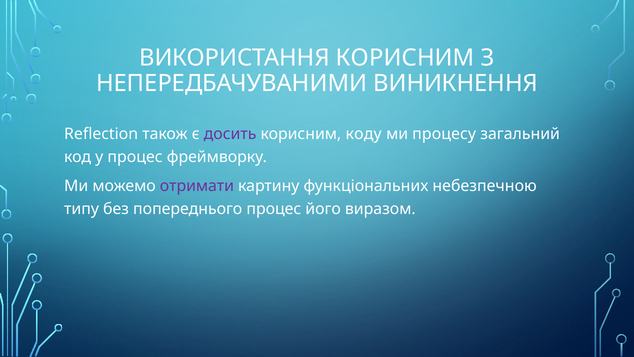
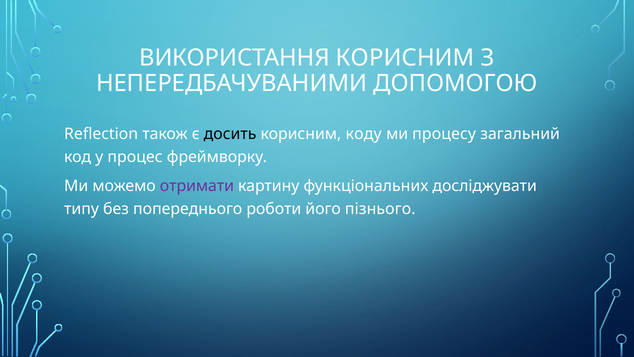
ВИНИКНЕННЯ: ВИНИКНЕННЯ -> ДОПОМОГОЮ
досить colour: purple -> black
небезпечною: небезпечною -> досліджувати
попереднього процес: процес -> роботи
виразом: виразом -> пізнього
